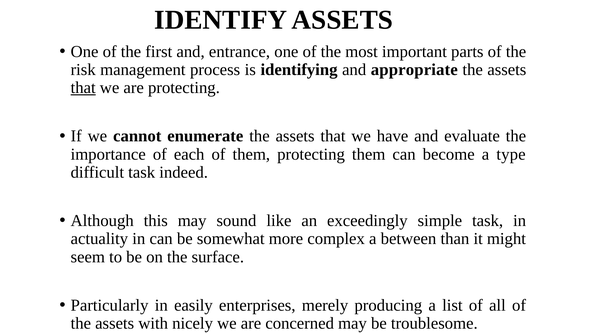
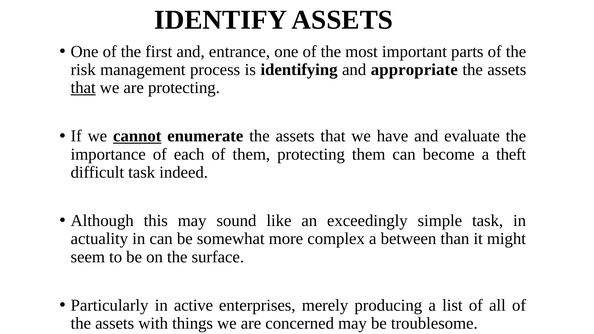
cannot underline: none -> present
type: type -> theft
easily: easily -> active
nicely: nicely -> things
